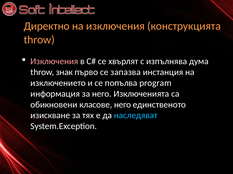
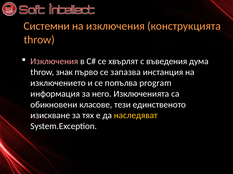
Директно: Директно -> Системни
изпълнява: изпълнява -> въведения
класове него: него -> тези
наследяват colour: light blue -> yellow
